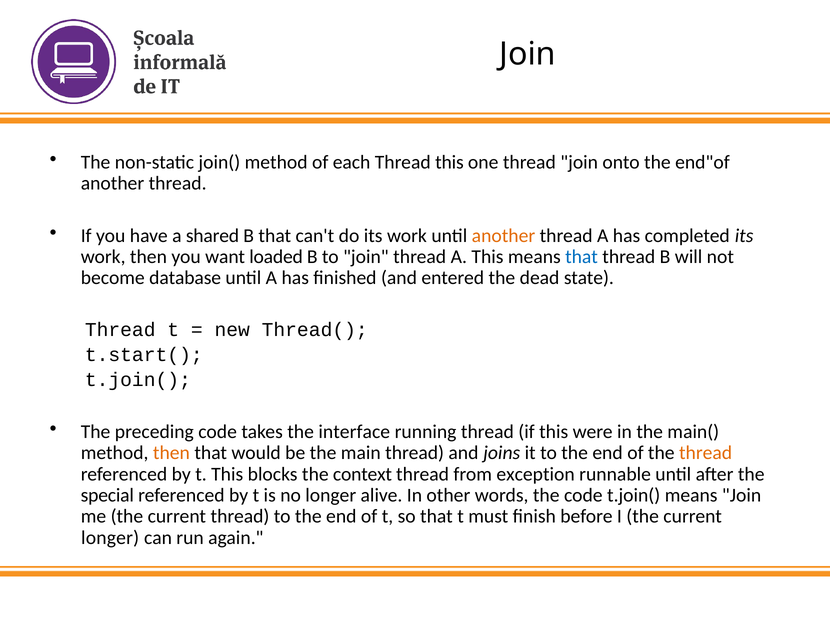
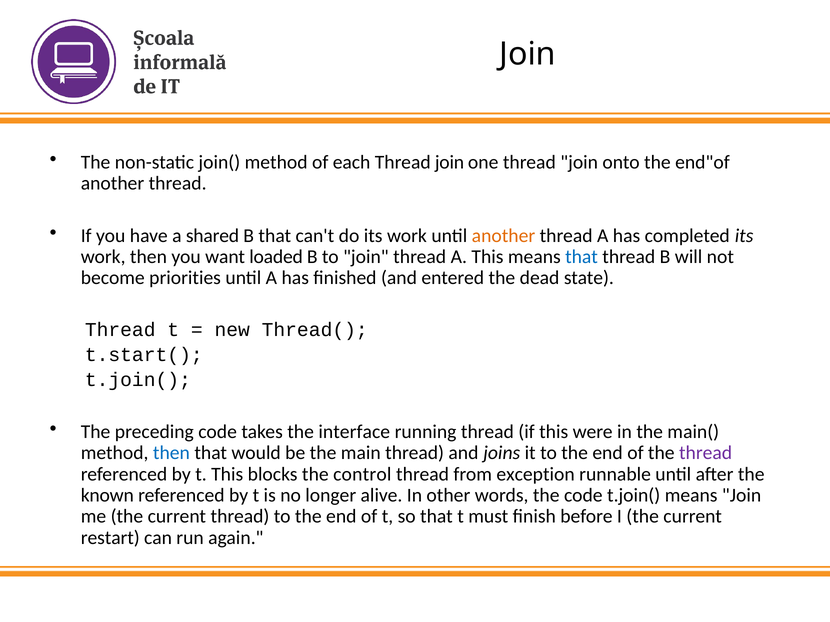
this at (449, 162): this -> join
database: database -> priorities
then at (171, 453) colour: orange -> blue
thread at (706, 453) colour: orange -> purple
context: context -> control
special: special -> known
longer at (110, 538): longer -> restart
